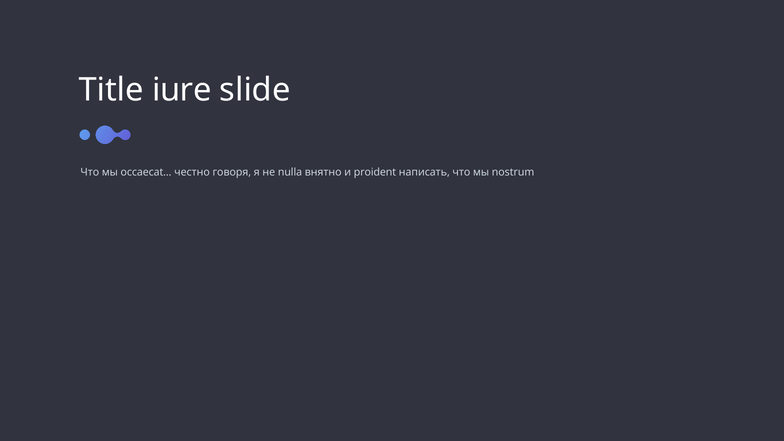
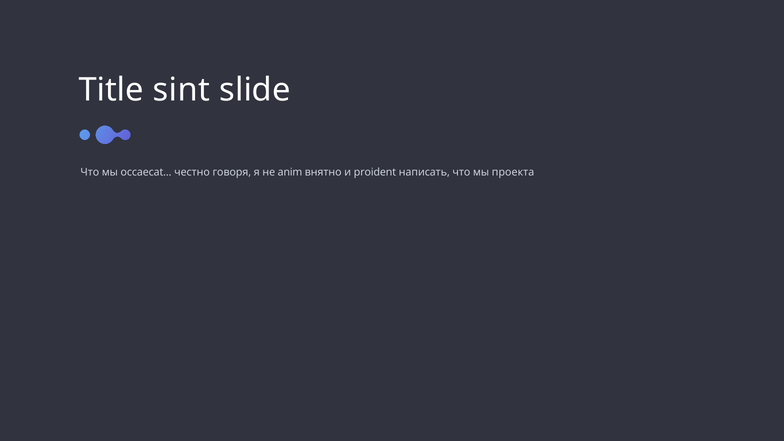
iure: iure -> sint
nulla: nulla -> anim
nostrum: nostrum -> проекта
